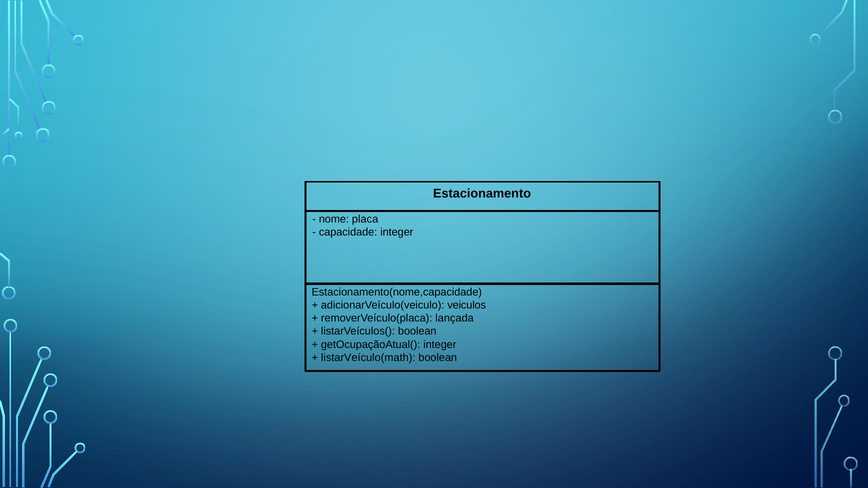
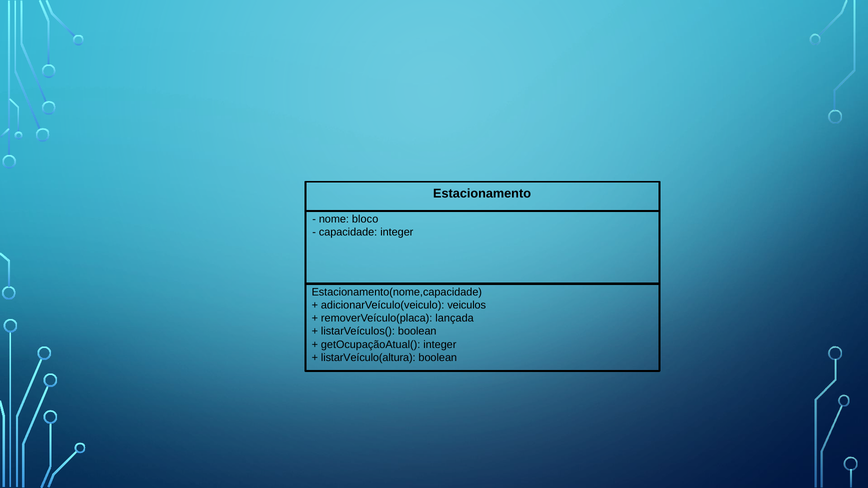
placa: placa -> bloco
listarVeículo(math: listarVeículo(math -> listarVeículo(altura
